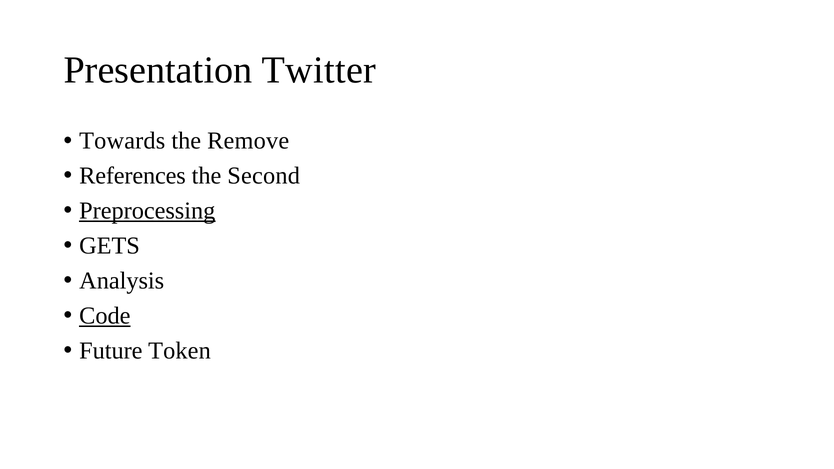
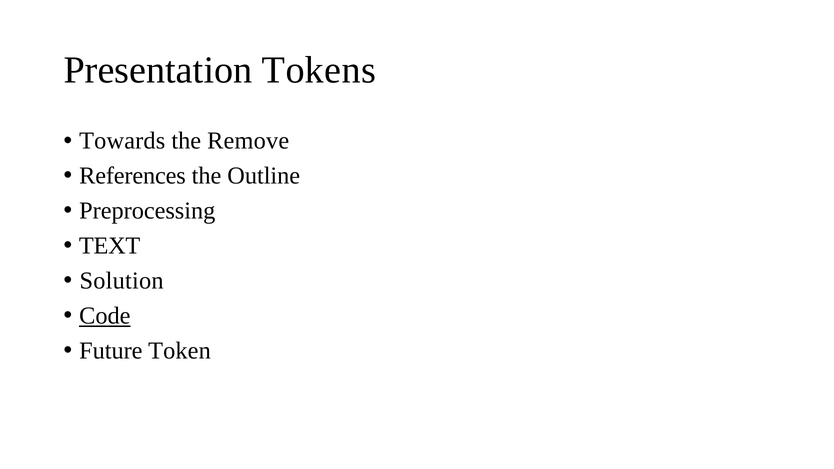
Twitter: Twitter -> Tokens
Second: Second -> Outline
Preprocessing underline: present -> none
GETS: GETS -> TEXT
Analysis: Analysis -> Solution
